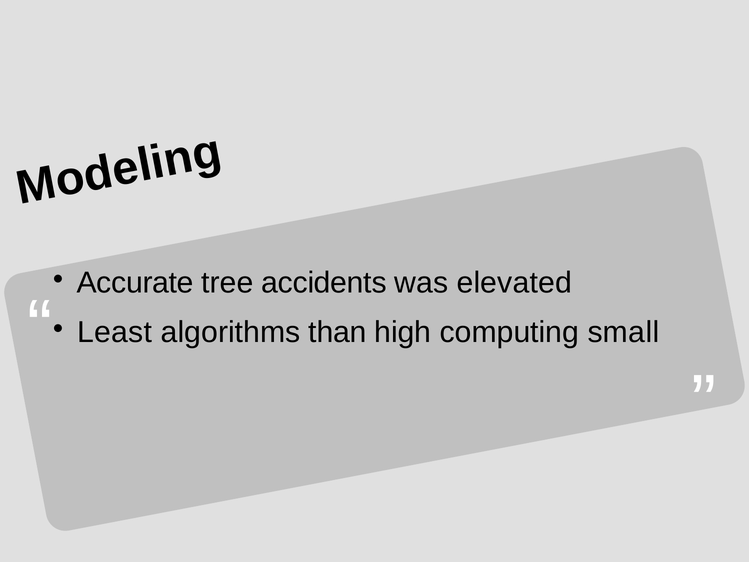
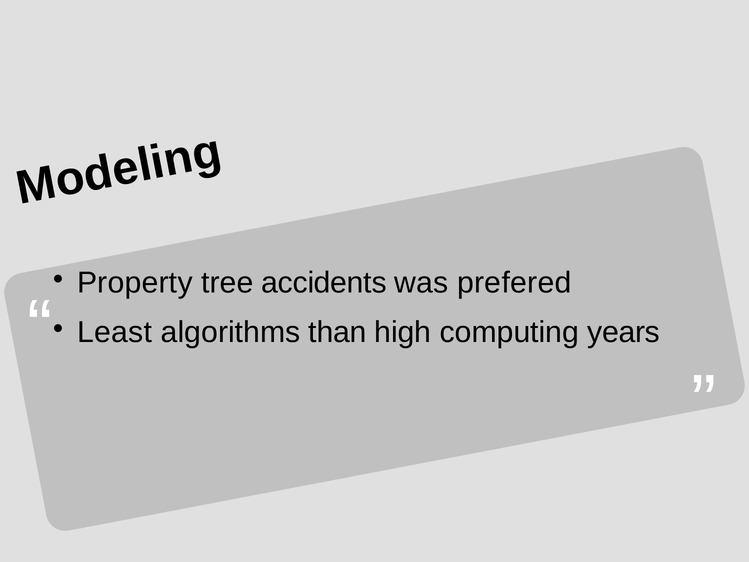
Accurate: Accurate -> Property
elevated: elevated -> prefered
small: small -> years
